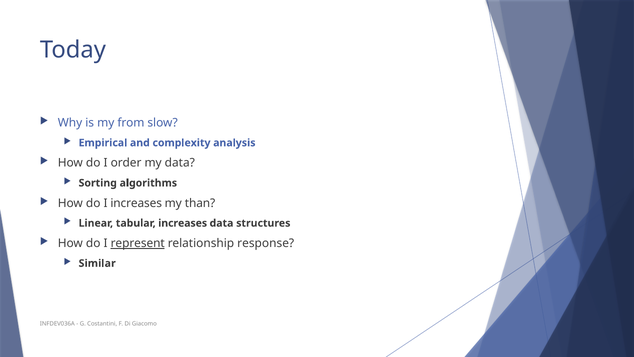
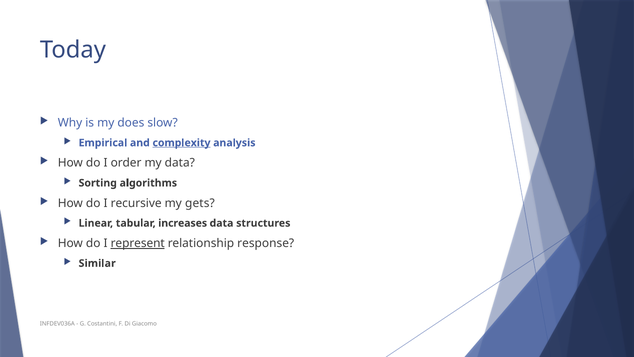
from: from -> does
complexity underline: none -> present
I increases: increases -> recursive
than: than -> gets
